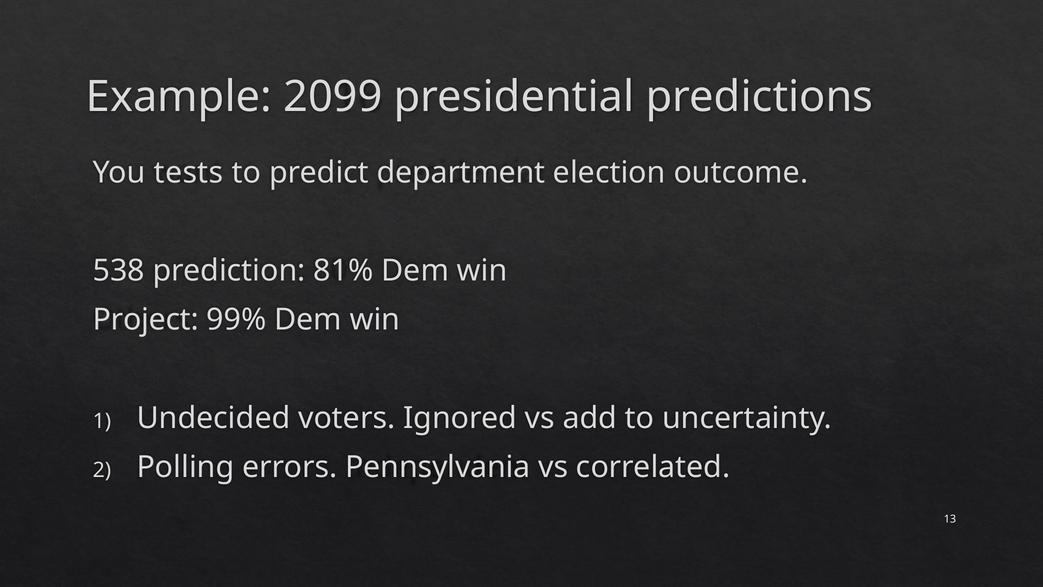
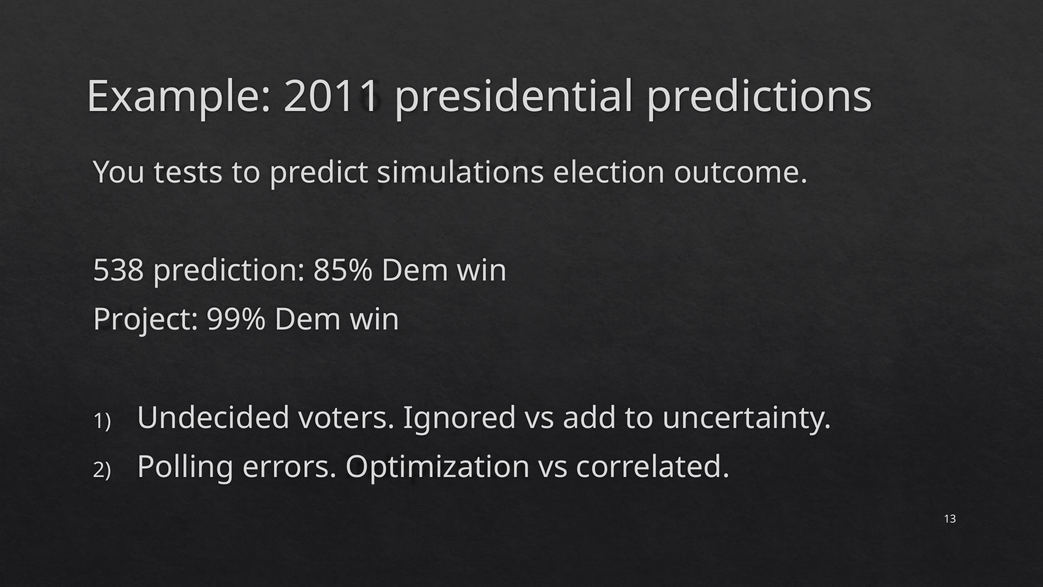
2099: 2099 -> 2011
department: department -> simulations
81%: 81% -> 85%
Pennsylvania: Pennsylvania -> Optimization
